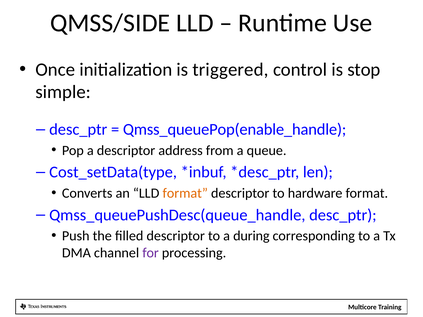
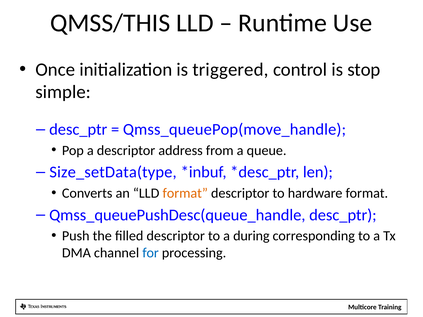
QMSS/SIDE: QMSS/SIDE -> QMSS/THIS
Qmss_queuePop(enable_handle: Qmss_queuePop(enable_handle -> Qmss_queuePop(move_handle
Cost_setData(type: Cost_setData(type -> Size_setData(type
for colour: purple -> blue
